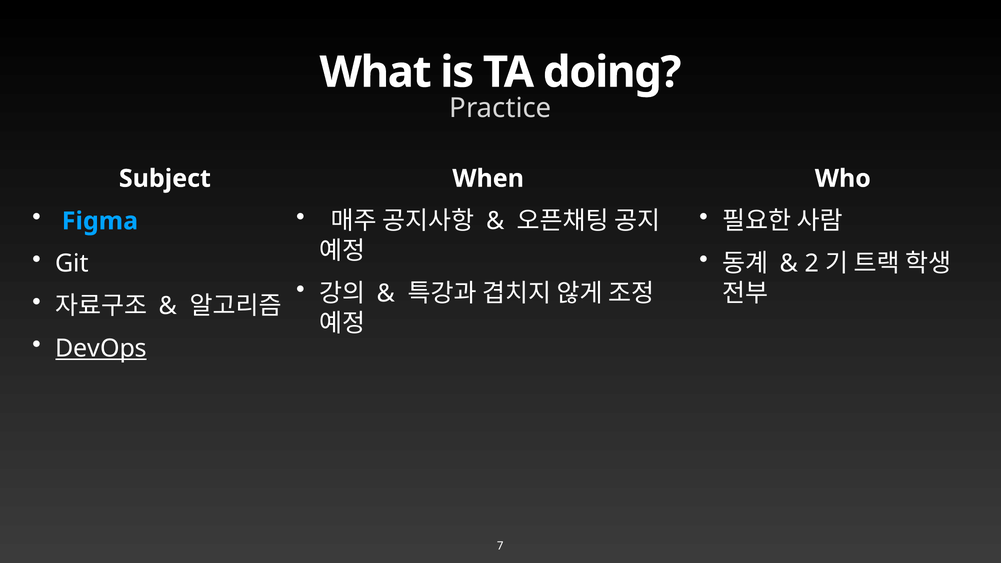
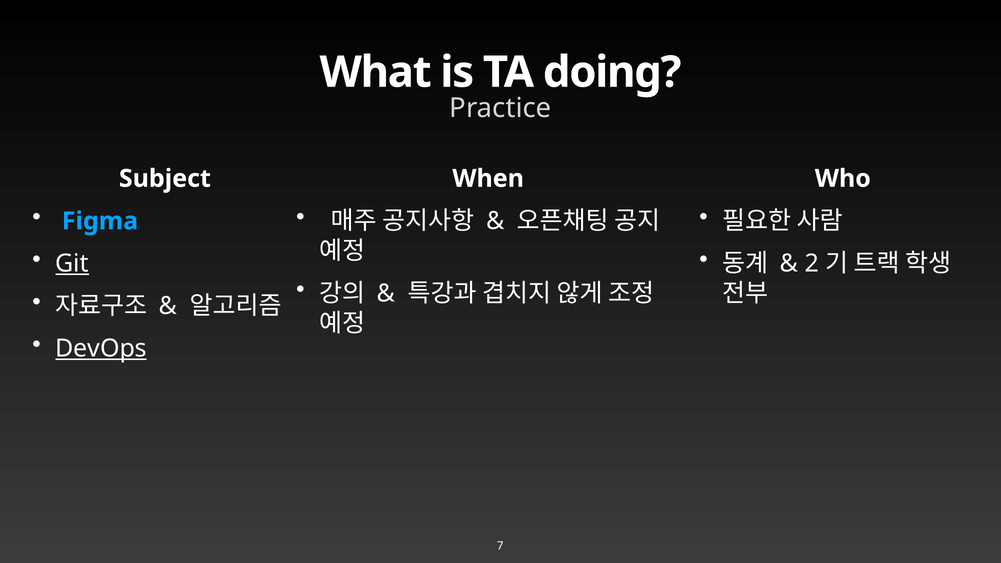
Git underline: none -> present
